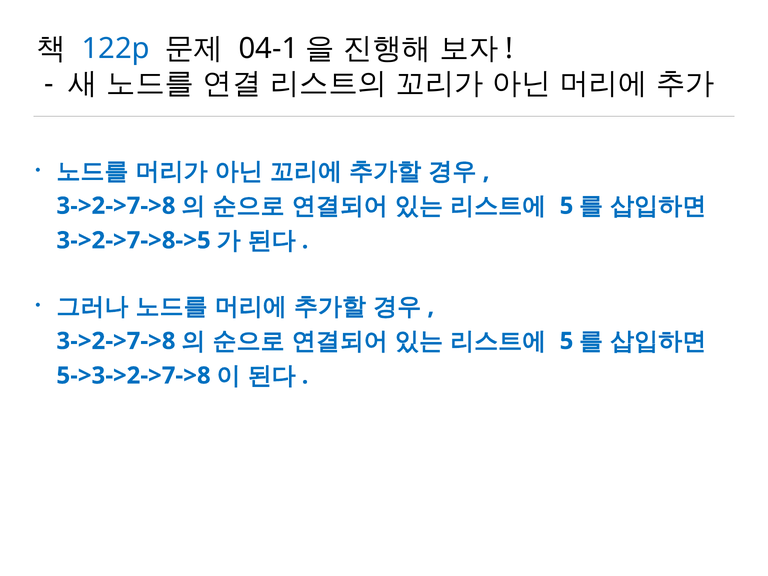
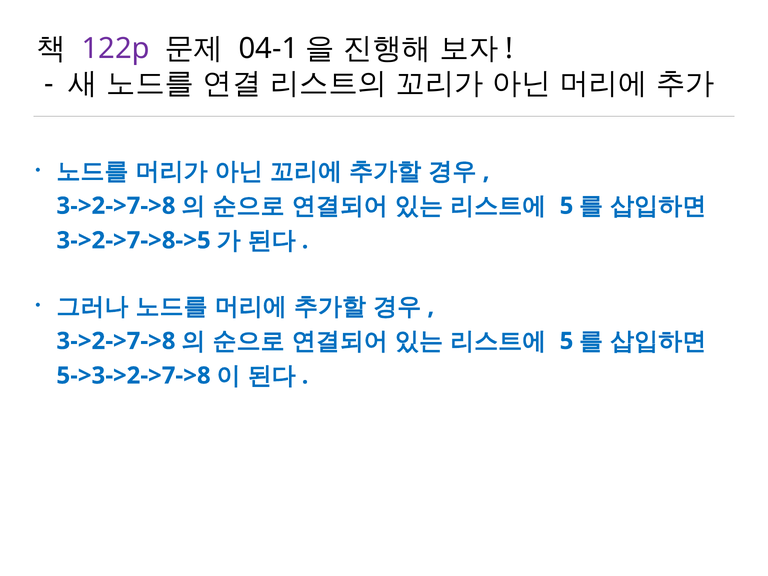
122p colour: blue -> purple
